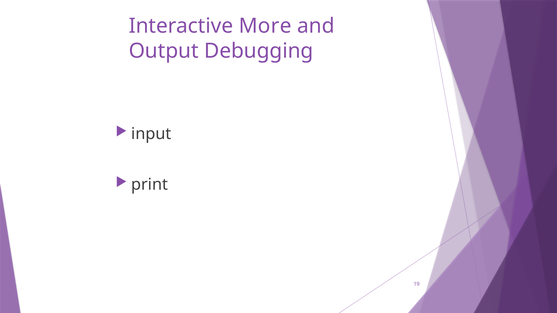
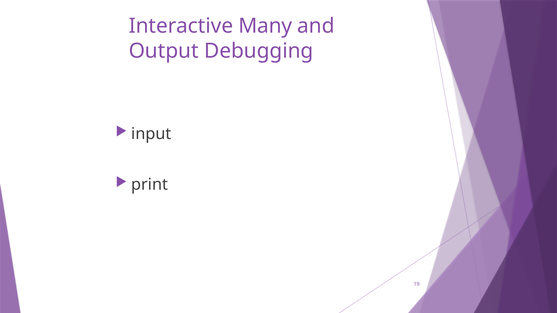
More: More -> Many
